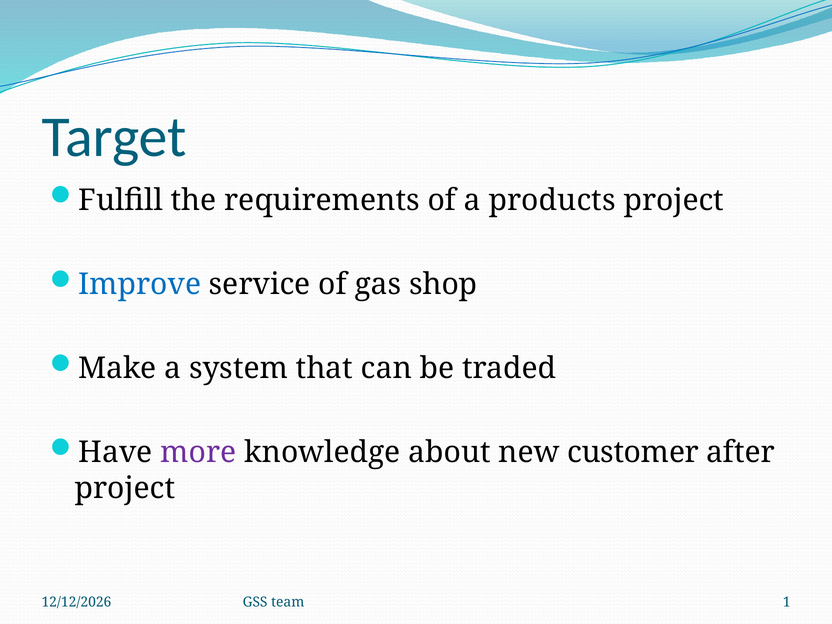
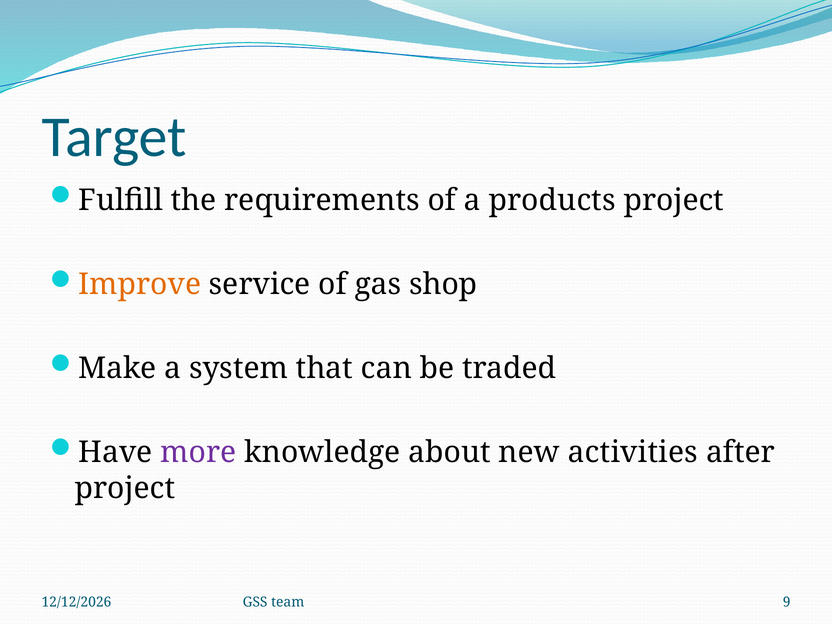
Improve colour: blue -> orange
customer: customer -> activities
1: 1 -> 9
